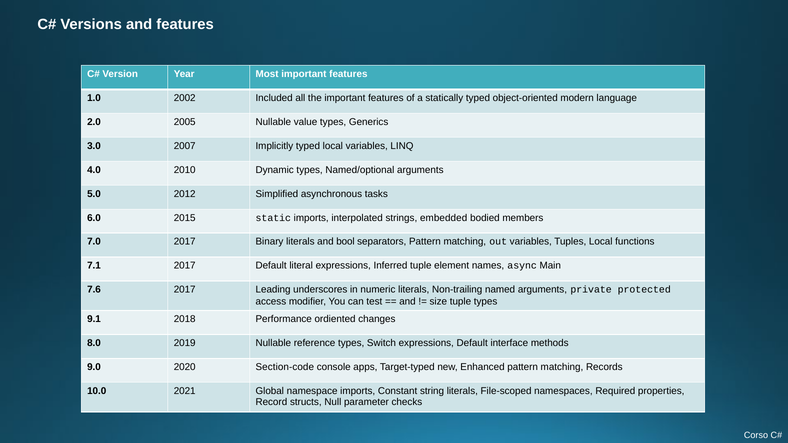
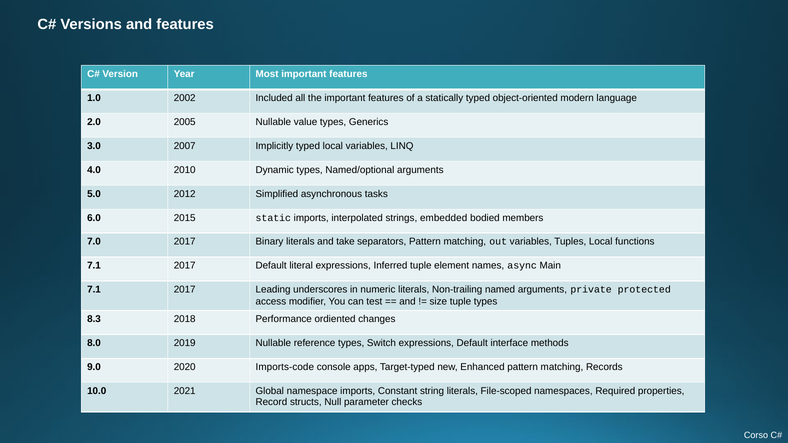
bool: bool -> take
7.6 at (94, 290): 7.6 -> 7.1
9.1: 9.1 -> 8.3
Section-code: Section-code -> Imports-code
